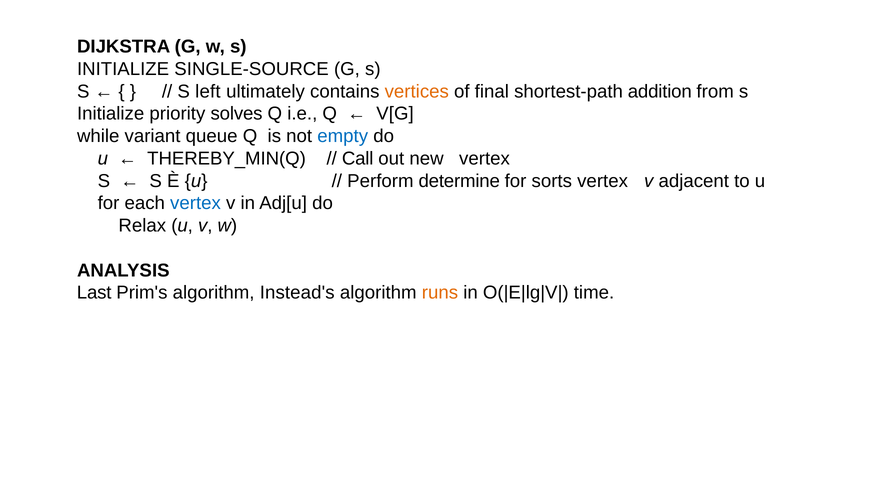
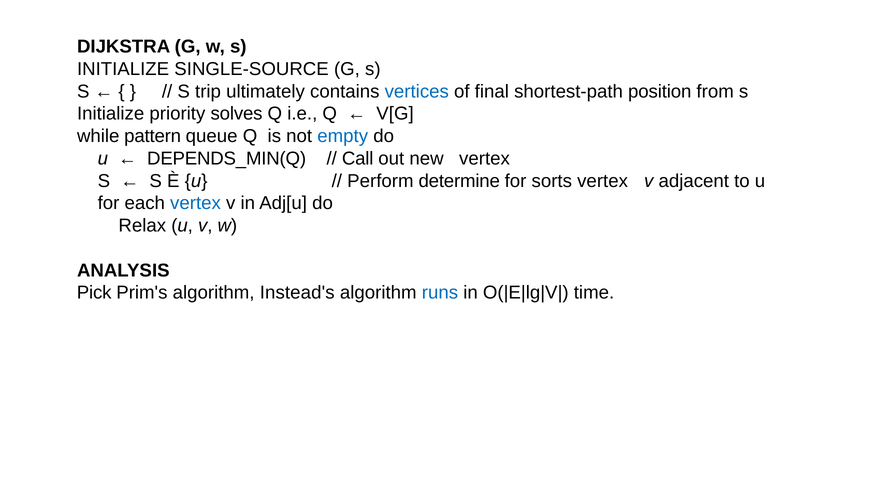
left: left -> trip
vertices colour: orange -> blue
addition: addition -> position
variant: variant -> pattern
THEREBY_MIN(Q: THEREBY_MIN(Q -> DEPENDS_MIN(Q
Last: Last -> Pick
runs colour: orange -> blue
